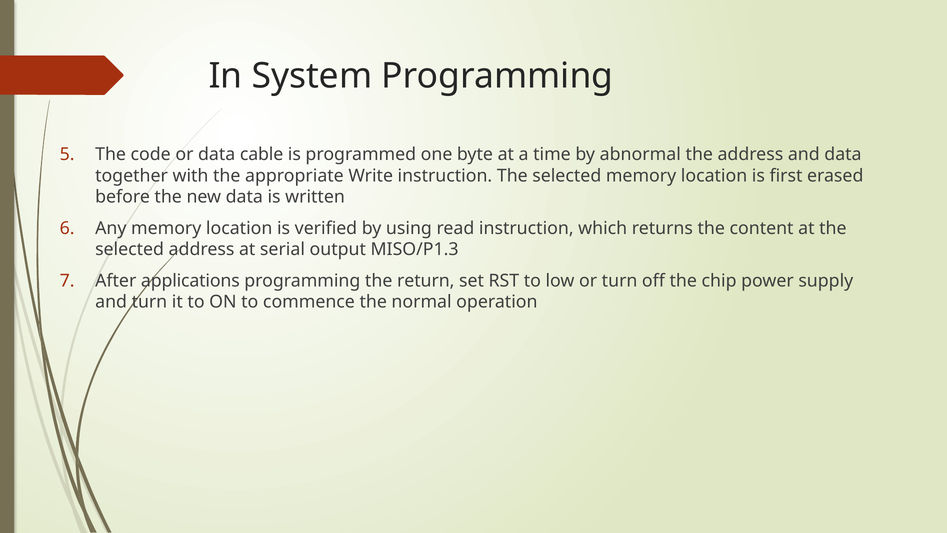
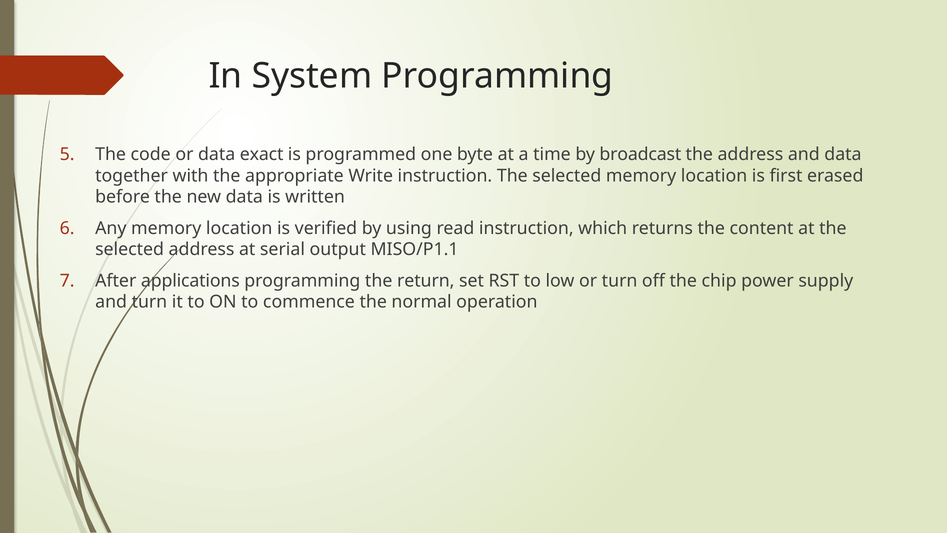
cable: cable -> exact
abnormal: abnormal -> broadcast
MISO/P1.3: MISO/P1.3 -> MISO/P1.1
